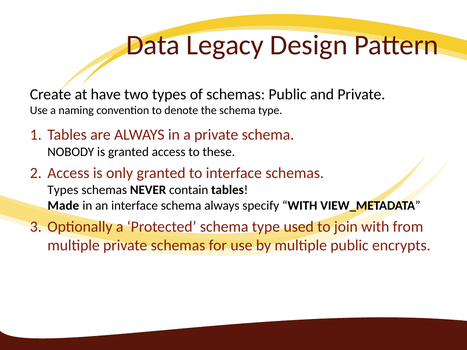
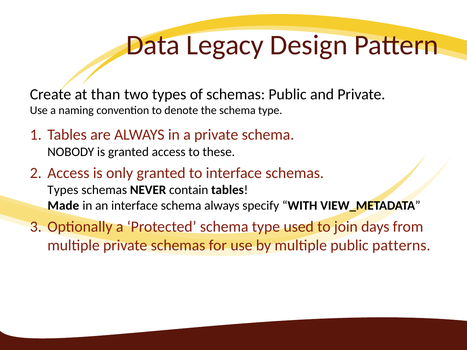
have: have -> than
join with: with -> days
encrypts: encrypts -> patterns
